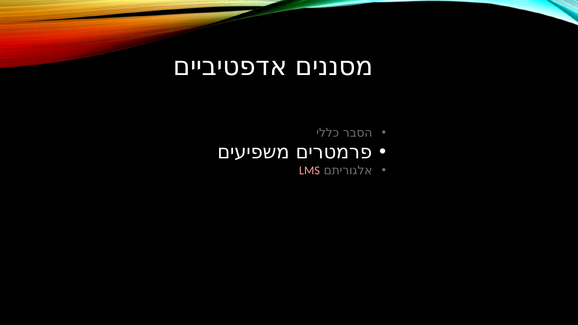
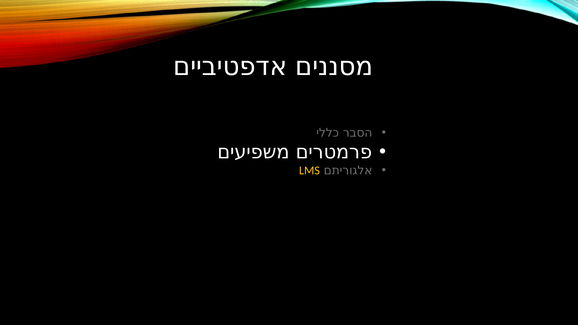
LMS colour: pink -> yellow
